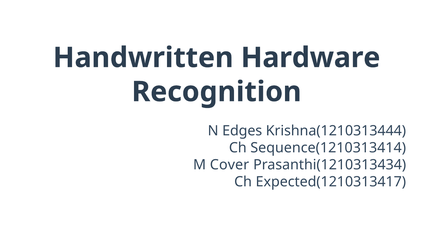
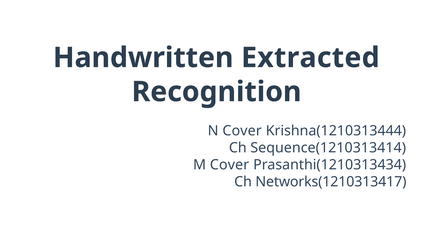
Hardware: Hardware -> Extracted
N Edges: Edges -> Cover
Expected(1210313417: Expected(1210313417 -> Networks(1210313417
